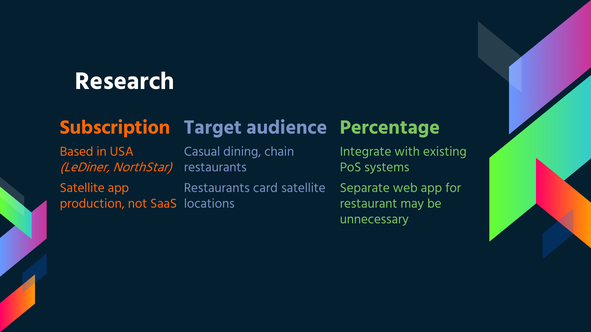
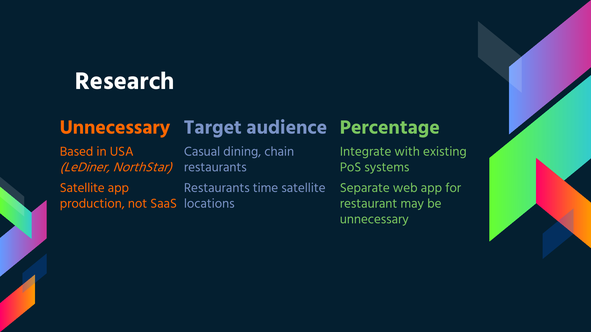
Subscription at (115, 127): Subscription -> Unnecessary
card: card -> time
